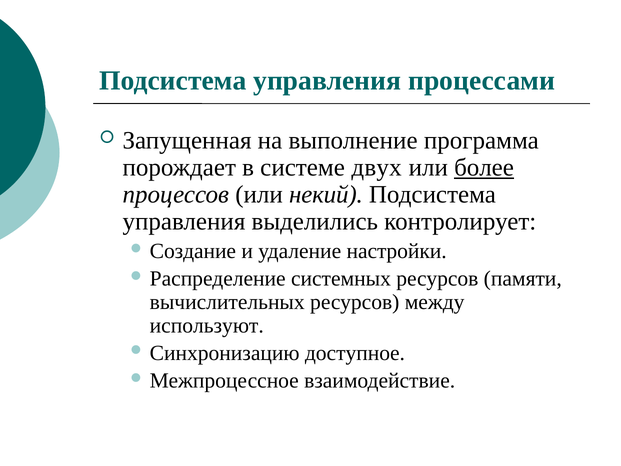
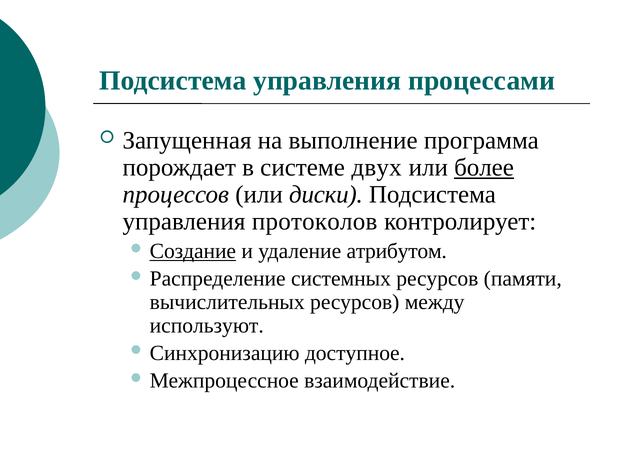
некий: некий -> диски
выделились: выделились -> протоколов
Создание underline: none -> present
настройки: настройки -> атрибутом
